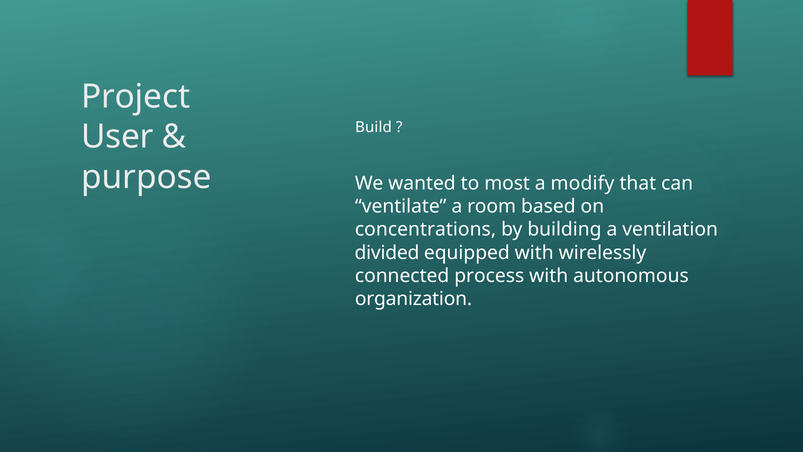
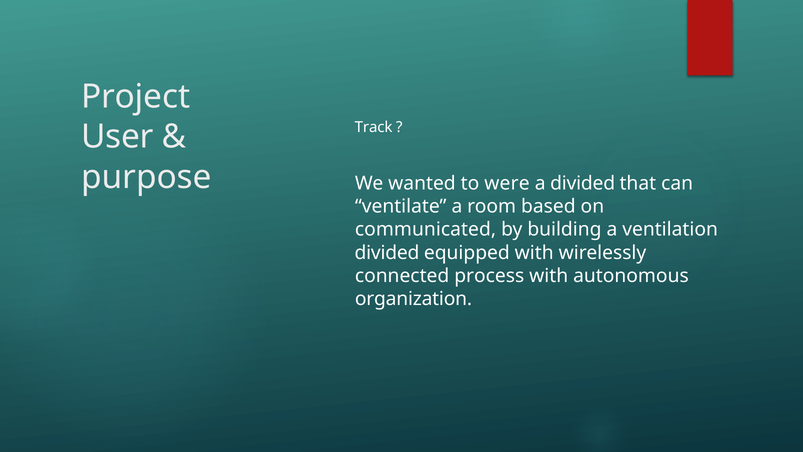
Build: Build -> Track
most: most -> were
a modify: modify -> divided
concentrations: concentrations -> communicated
